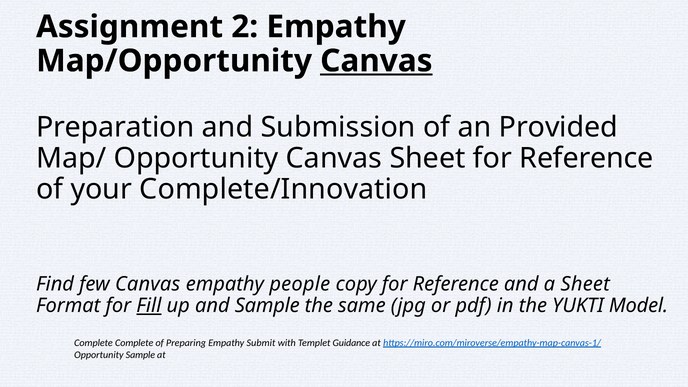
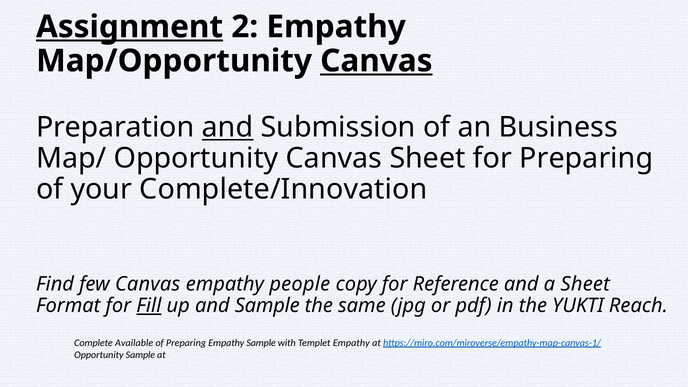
Assignment underline: none -> present
and at (228, 128) underline: none -> present
Provided: Provided -> Business
Sheet for Reference: Reference -> Preparing
Model: Model -> Reach
Complete Complete: Complete -> Available
Empathy Submit: Submit -> Sample
Templet Guidance: Guidance -> Empathy
